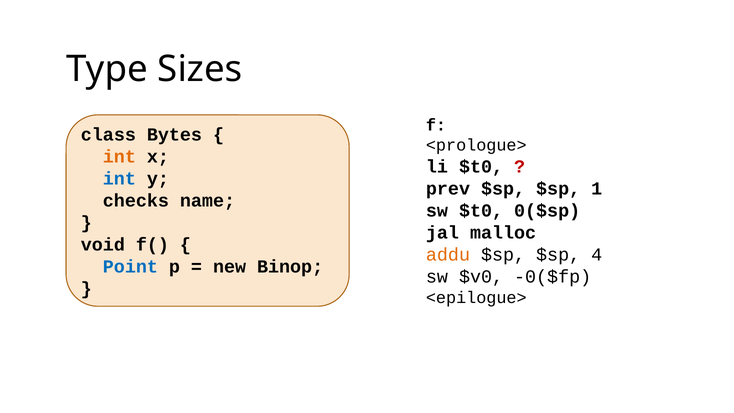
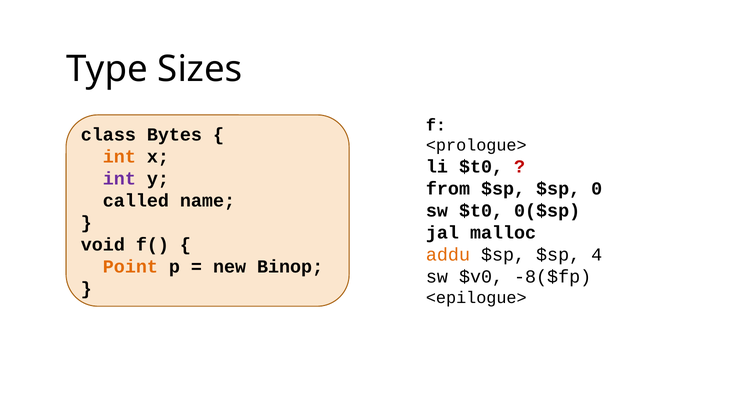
int at (119, 179) colour: blue -> purple
prev: prev -> from
1: 1 -> 0
checks: checks -> called
Point colour: blue -> orange
-0($fp: -0($fp -> -8($fp
